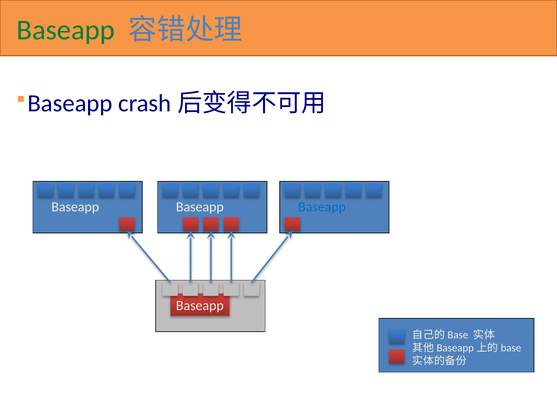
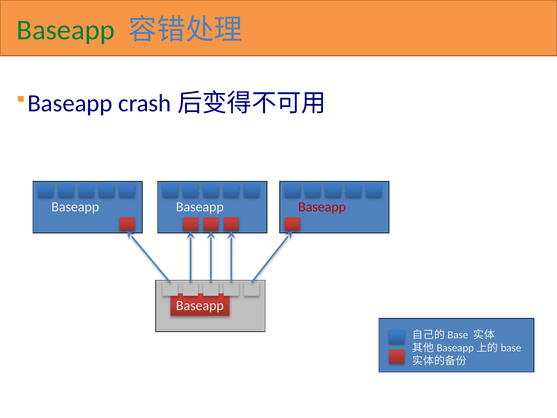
Baseapp at (322, 207) colour: blue -> red
